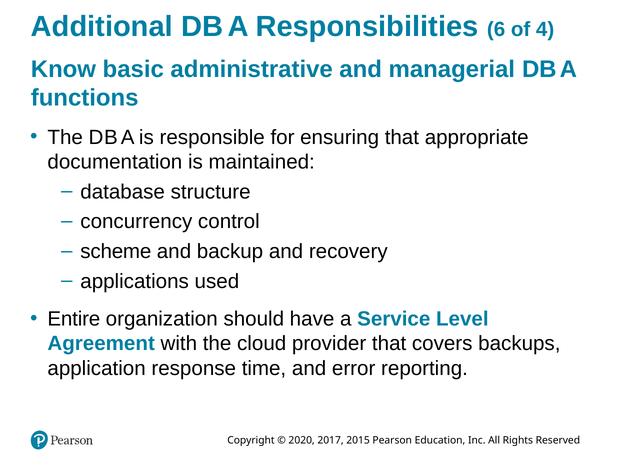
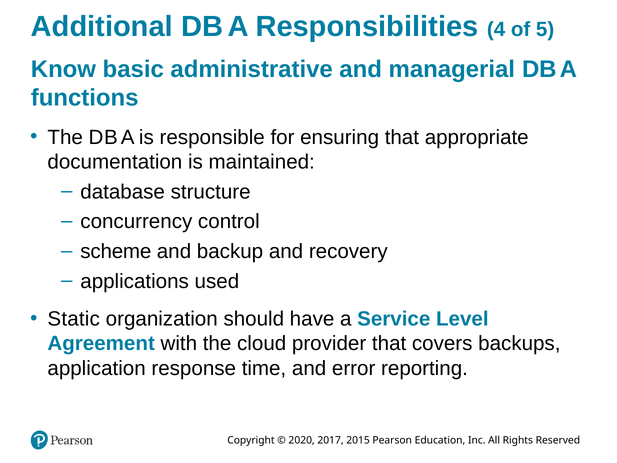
6: 6 -> 4
4: 4 -> 5
Entire: Entire -> Static
